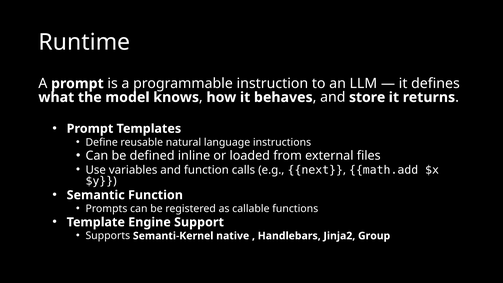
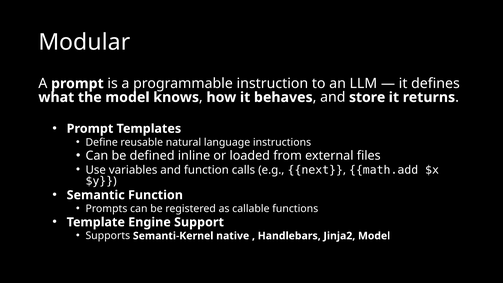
Runtime: Runtime -> Modular
Jinja2 Group: Group -> Model
